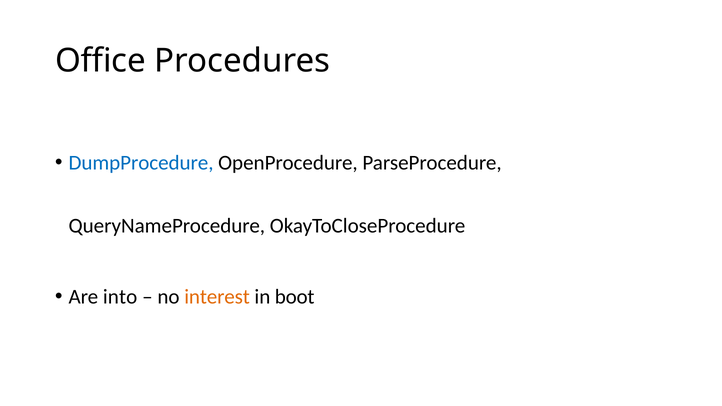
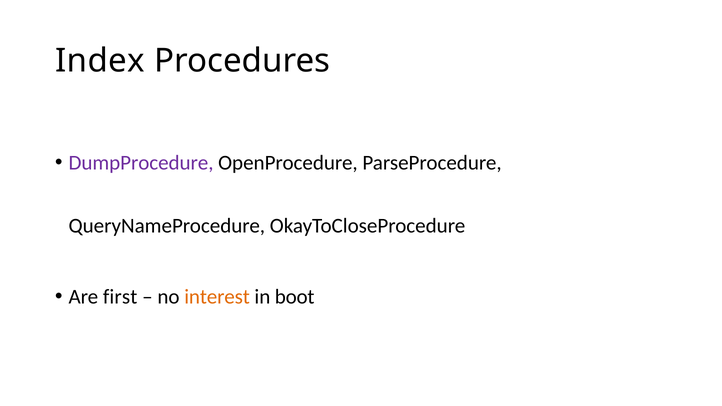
Office: Office -> Index
DumpProcedure colour: blue -> purple
into: into -> first
